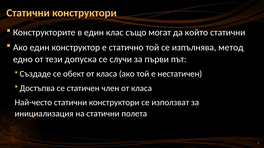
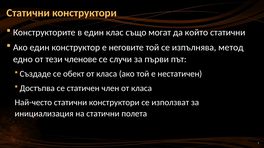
статично: статично -> неговите
допуска: допуска -> членове
